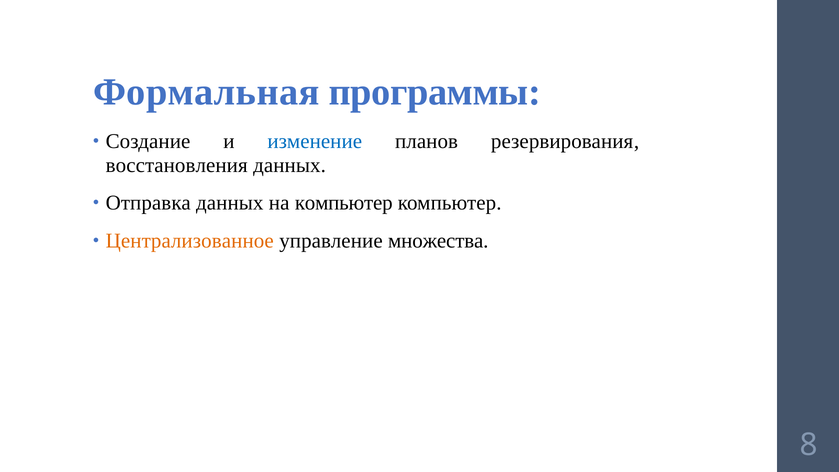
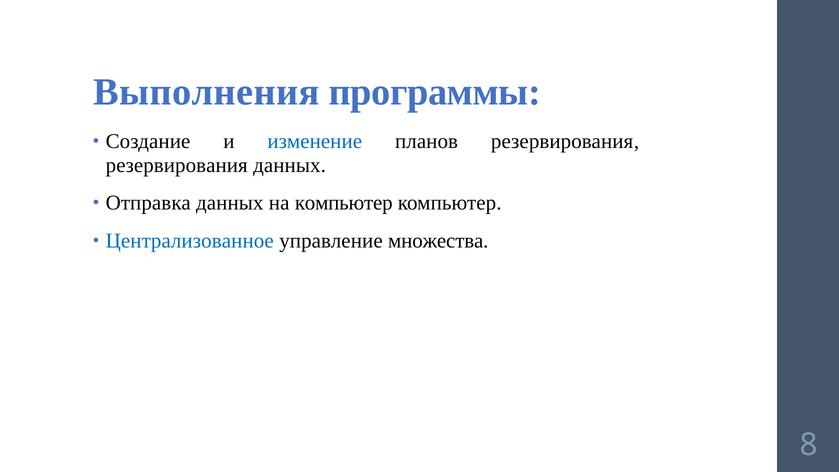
Формальная: Формальная -> Выполнения
восстановления at (177, 165): восстановления -> резервирования
Централизованное colour: orange -> blue
